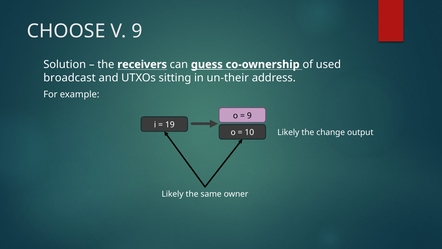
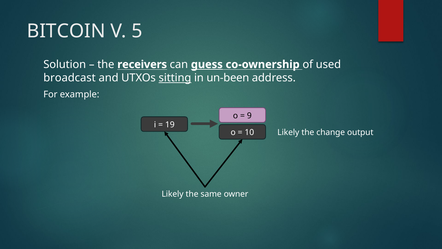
CHOOSE: CHOOSE -> BITCOIN
V 9: 9 -> 5
sitting underline: none -> present
un-their: un-their -> un-been
